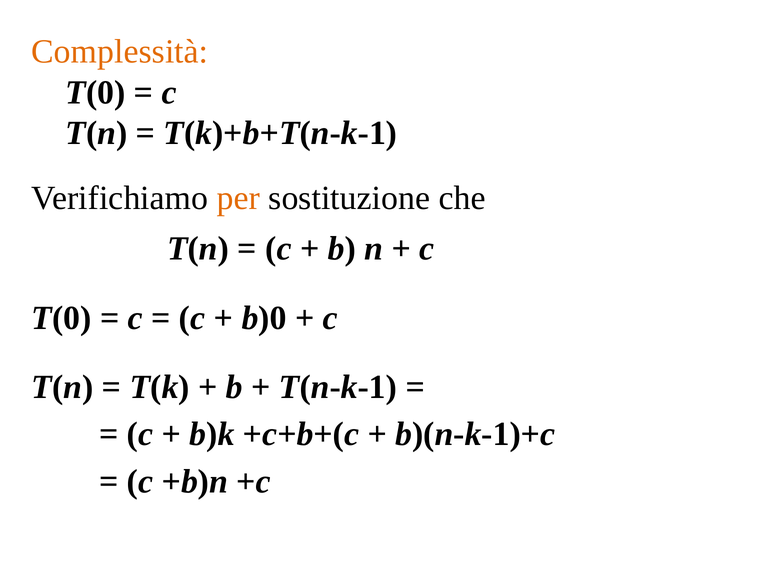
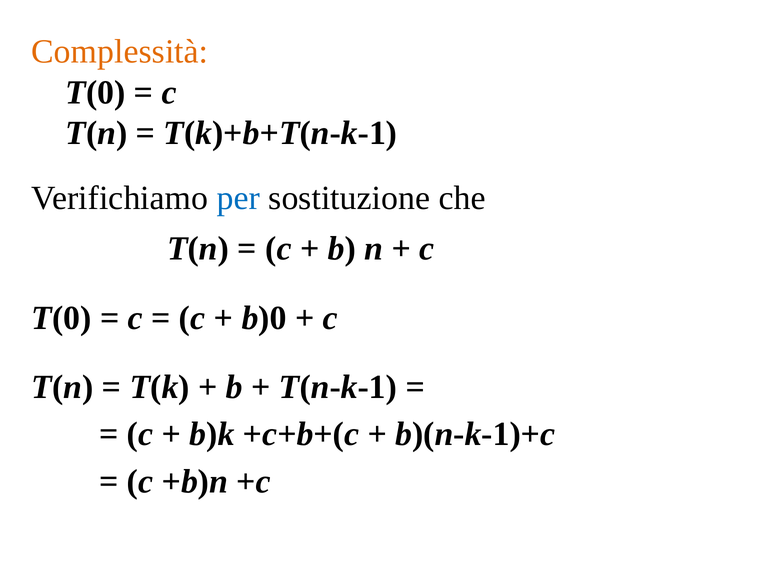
per colour: orange -> blue
